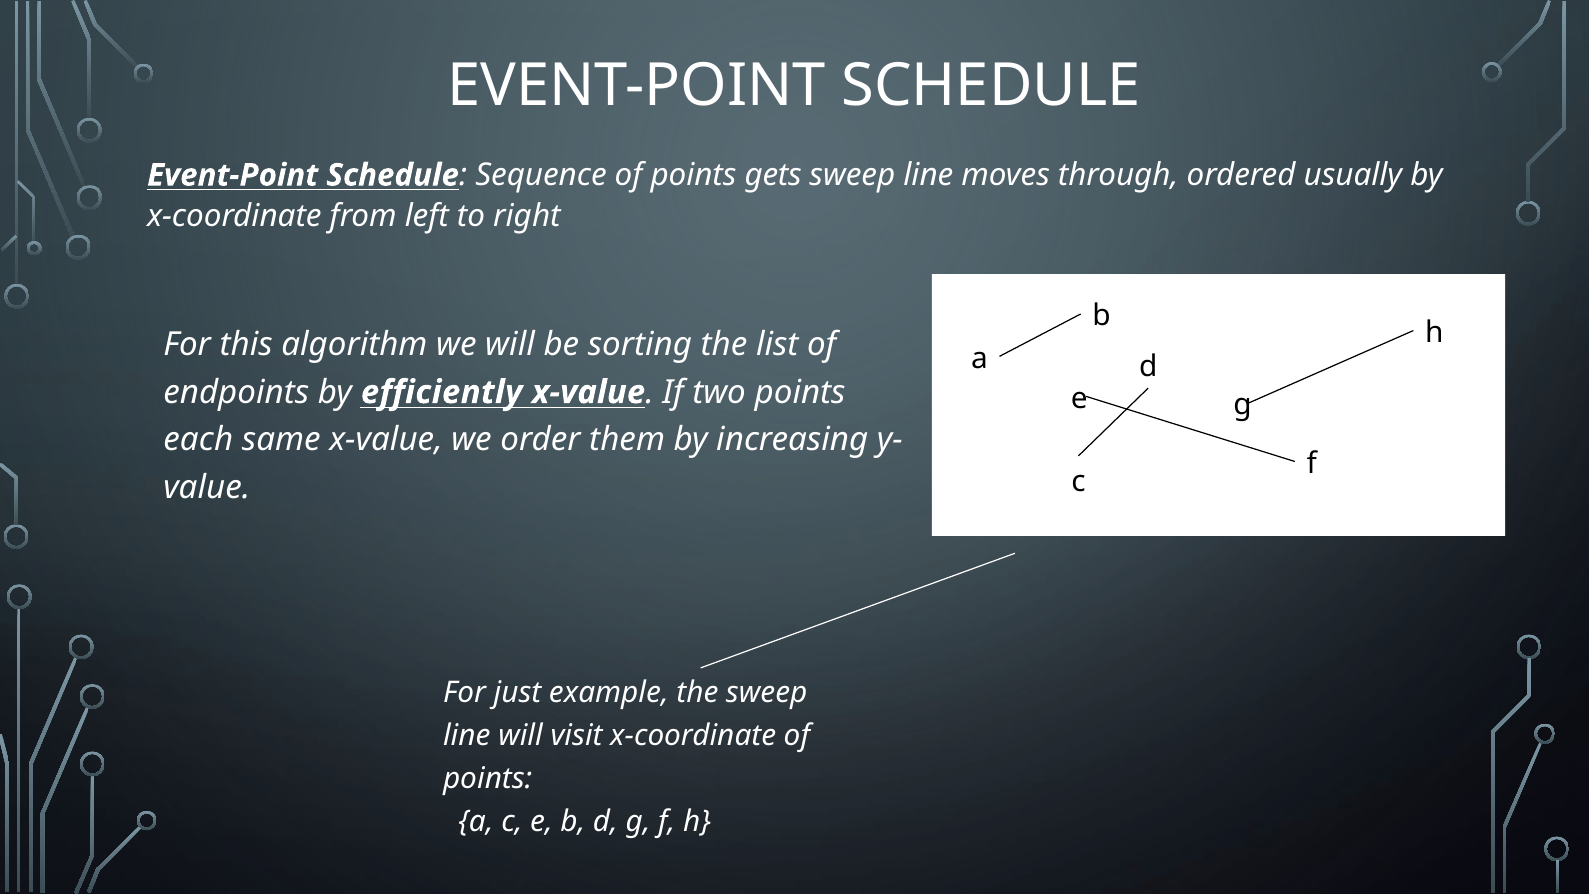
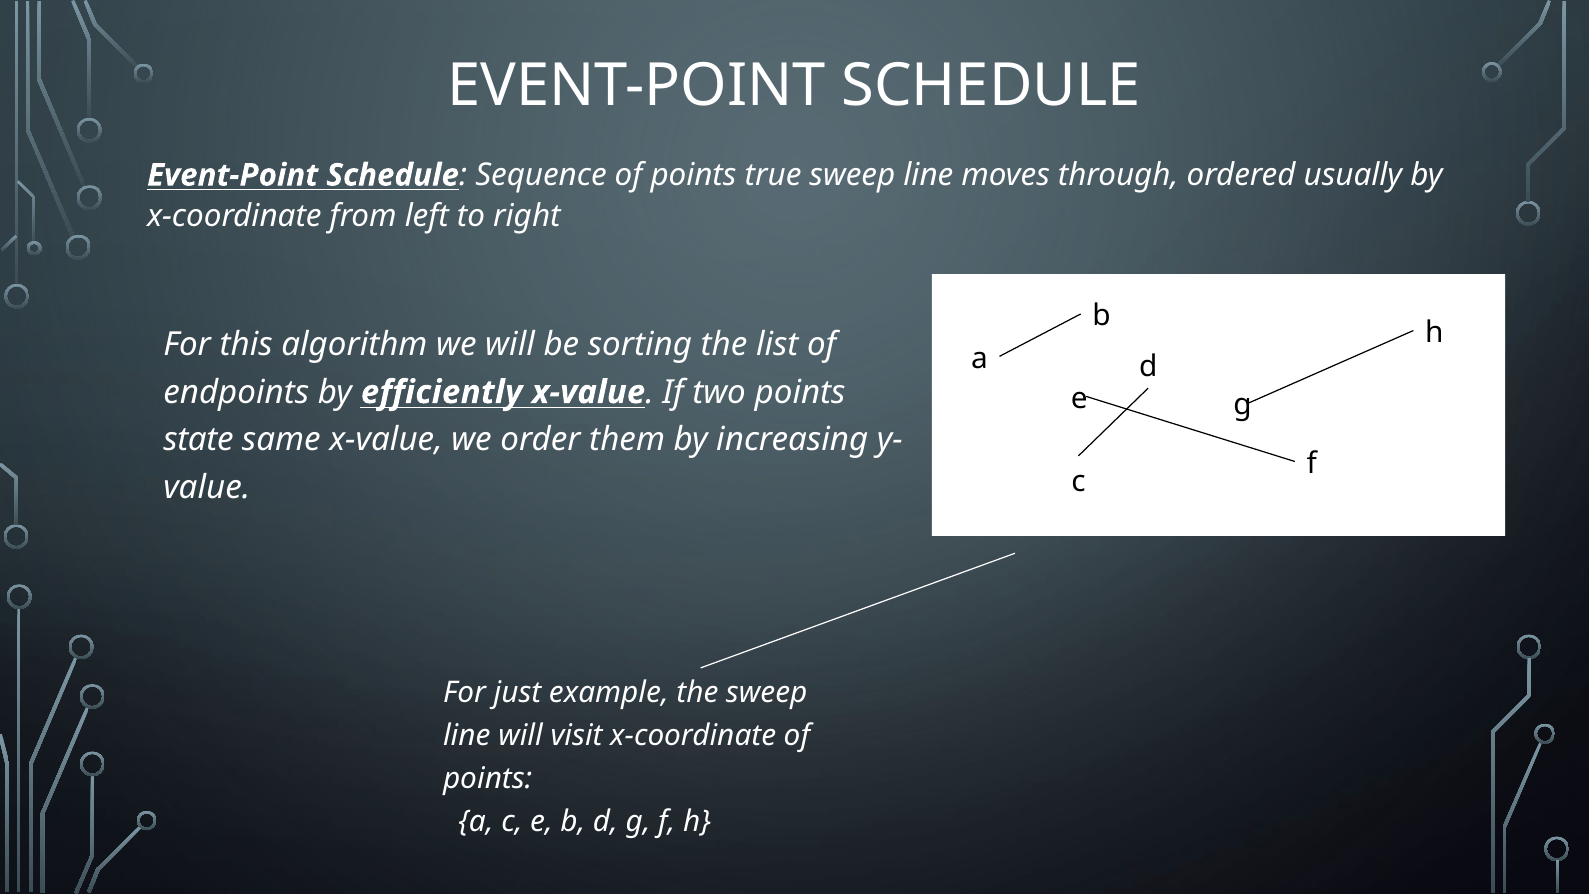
gets: gets -> true
each: each -> state
